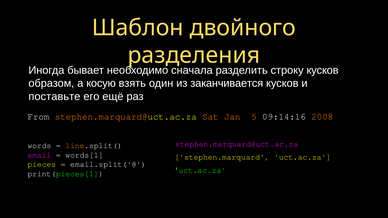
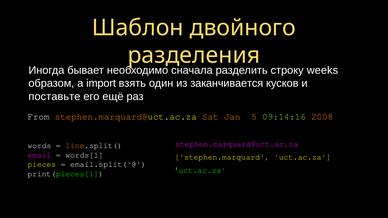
строку кусков: кусков -> weeks
косую: косую -> import
09:14:16 colour: white -> light green
